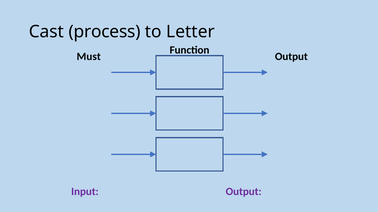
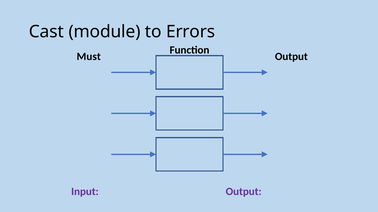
process: process -> module
Letter: Letter -> Errors
